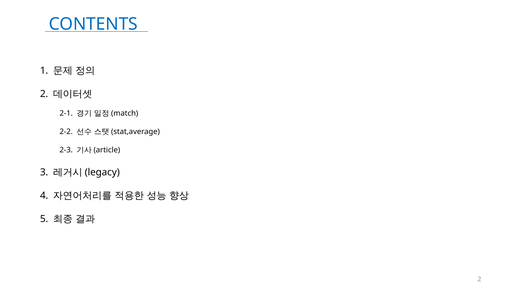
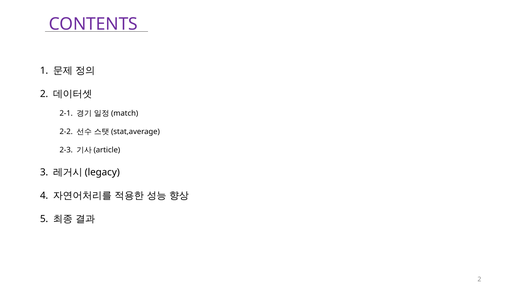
CONTENTS colour: blue -> purple
